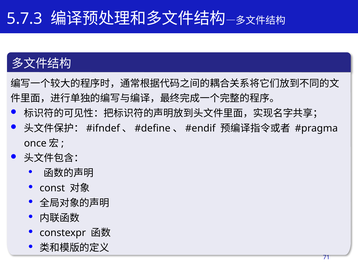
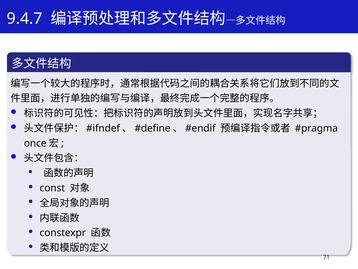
5.7.3: 5.7.3 -> 9.4.7
